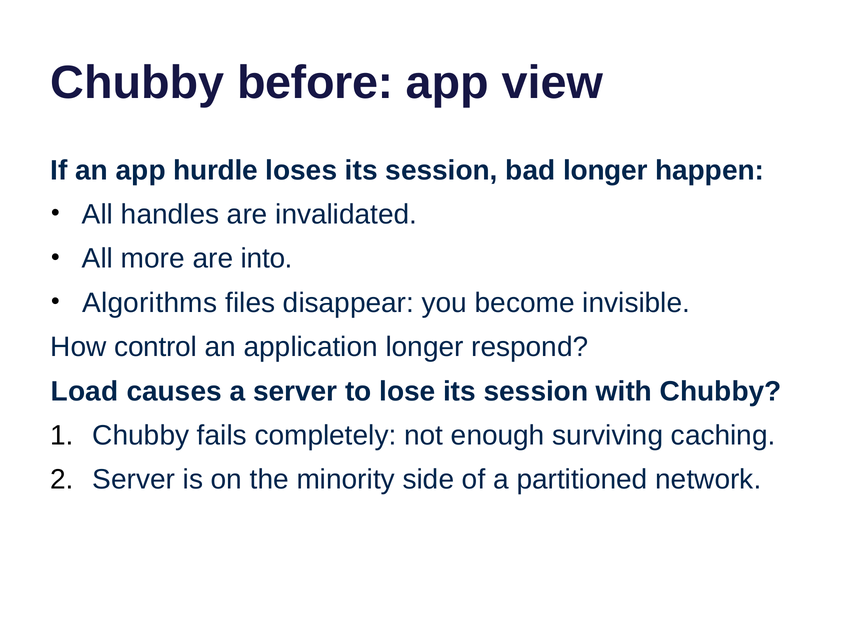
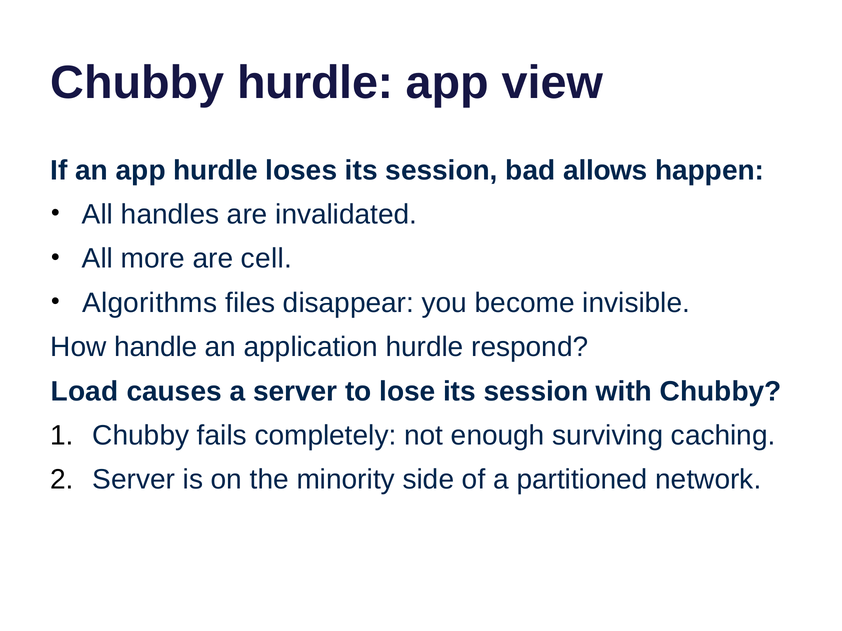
Chubby before: before -> hurdle
bad longer: longer -> allows
into: into -> cell
control: control -> handle
application longer: longer -> hurdle
